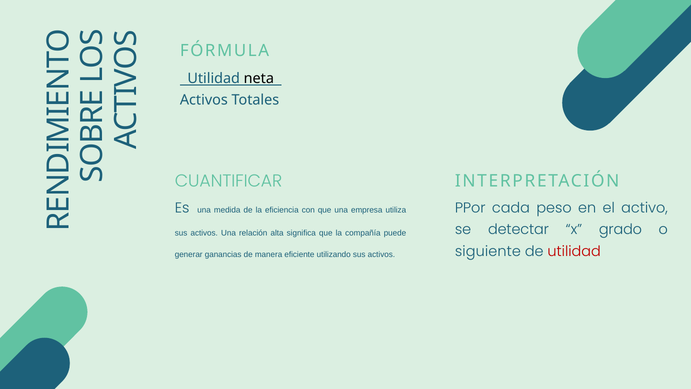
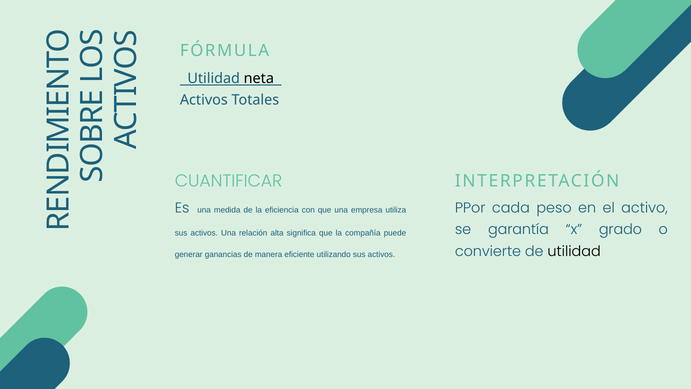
detectar: detectar -> garantía
siguiente: siguiente -> convierte
utilidad at (574, 251) colour: red -> black
